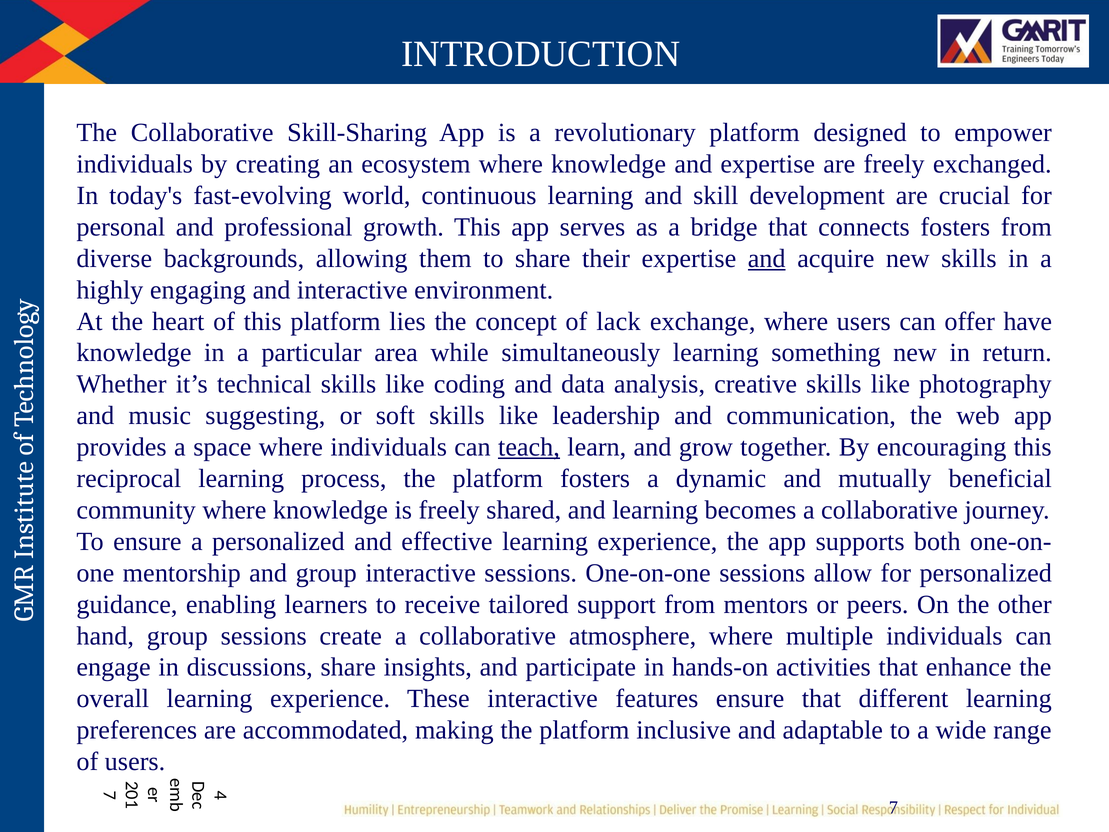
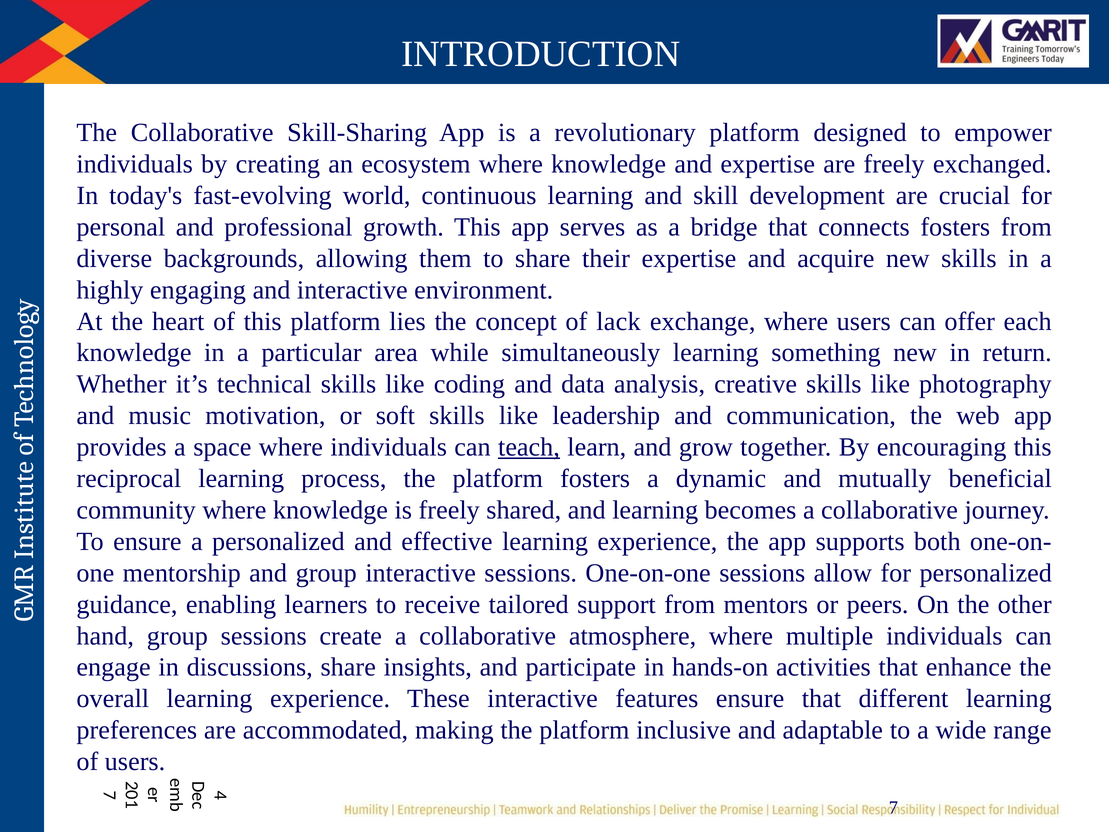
and at (767, 258) underline: present -> none
have: have -> each
suggesting: suggesting -> motivation
